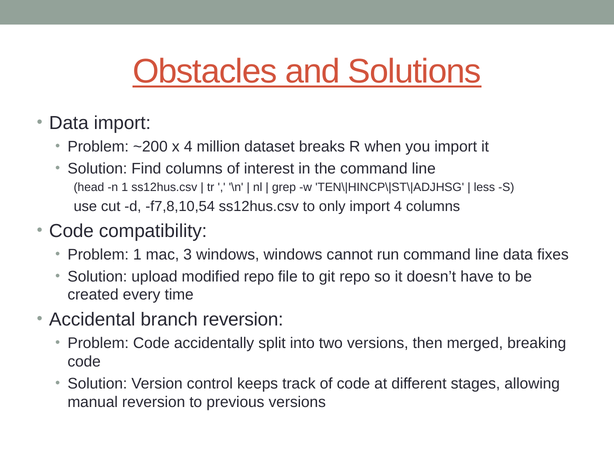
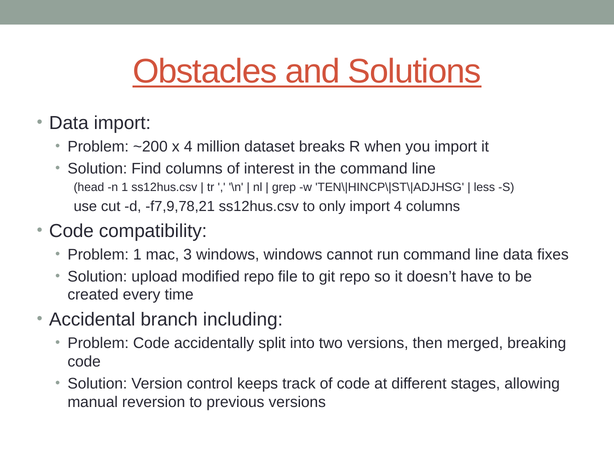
f7,8,10,54: f7,8,10,54 -> f7,9,78,21
branch reversion: reversion -> including
